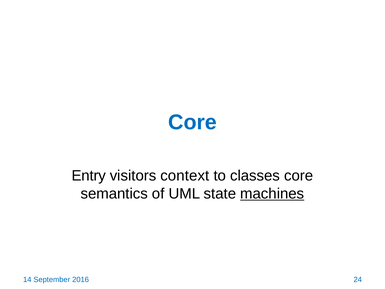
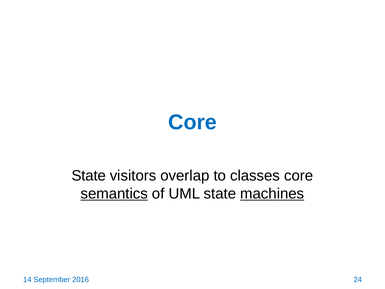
Entry at (89, 176): Entry -> State
context: context -> overlap
semantics underline: none -> present
